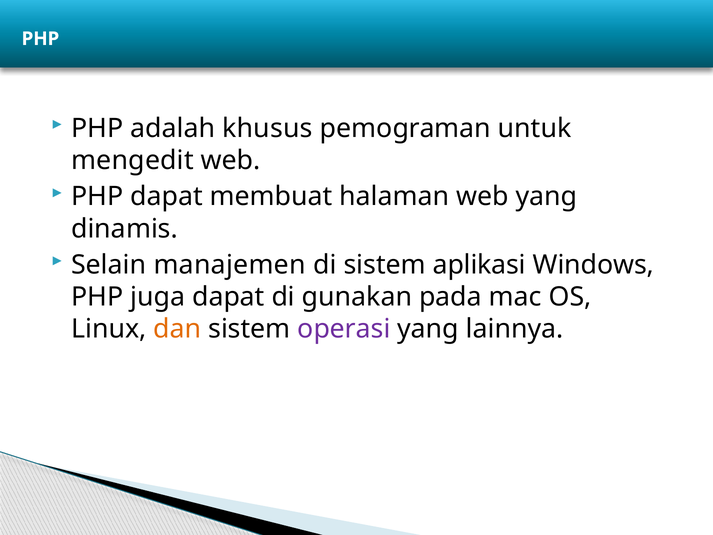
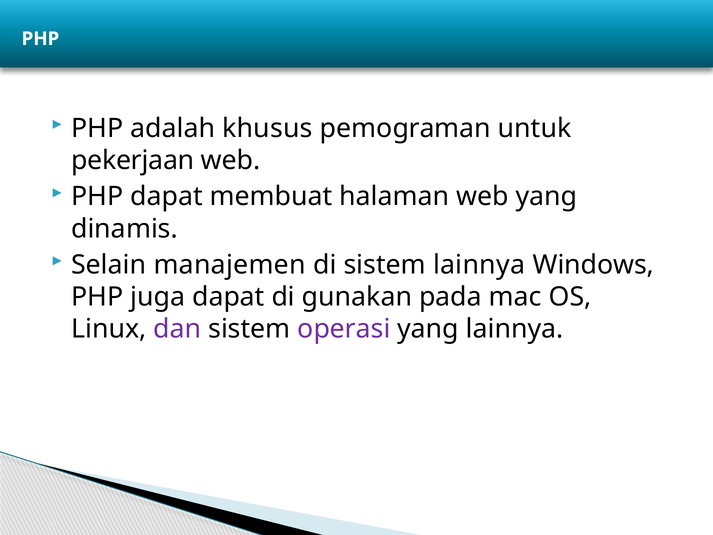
mengedit: mengedit -> pekerjaan
sistem aplikasi: aplikasi -> lainnya
dan colour: orange -> purple
